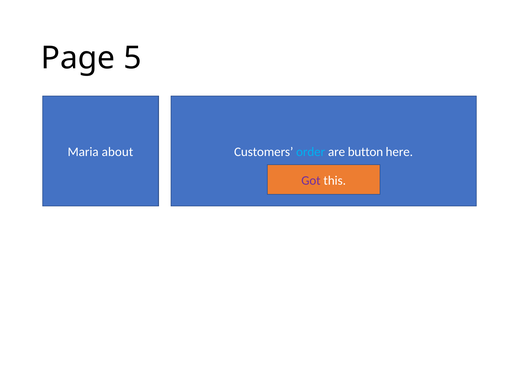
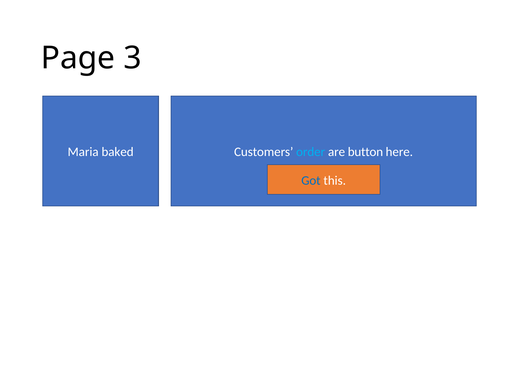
5: 5 -> 3
about: about -> baked
Got colour: purple -> blue
